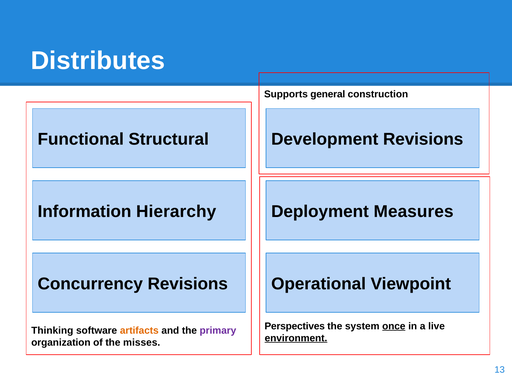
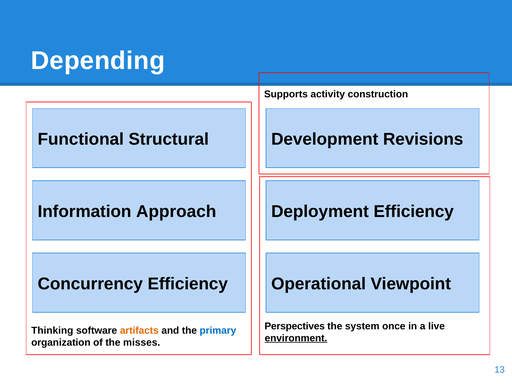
Distributes: Distributes -> Depending
general: general -> activity
Hierarchy: Hierarchy -> Approach
Deployment Measures: Measures -> Efficiency
Concurrency Revisions: Revisions -> Efficiency
once underline: present -> none
primary colour: purple -> blue
